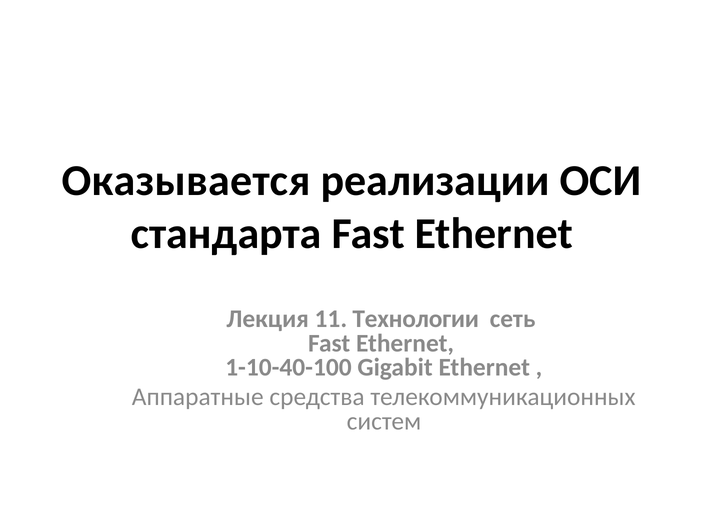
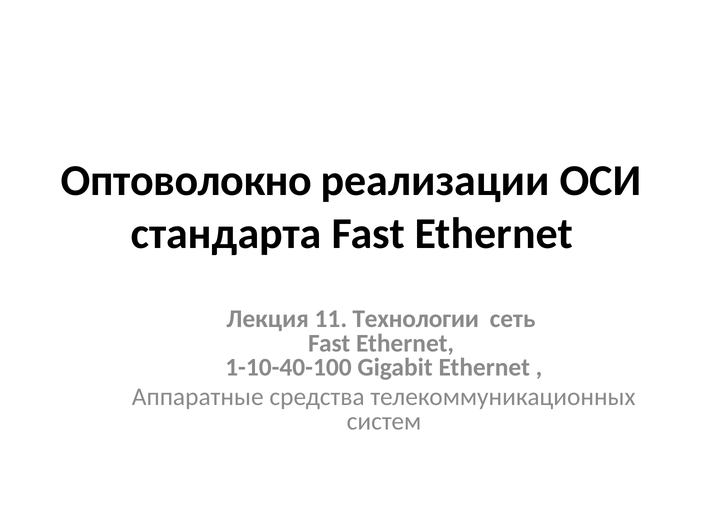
Оказывается: Оказывается -> Оптоволокно
